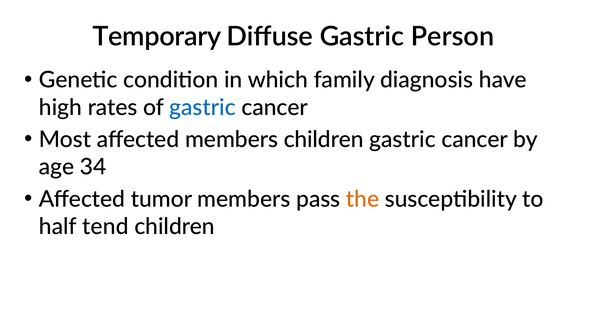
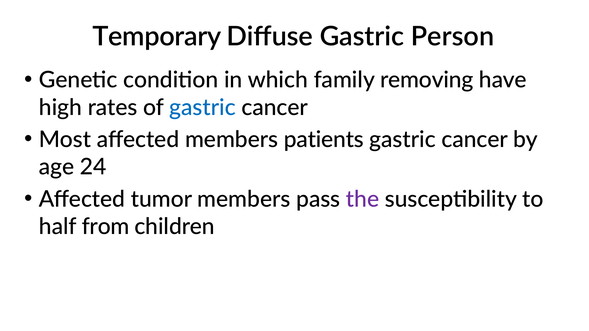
diagnosis: diagnosis -> removing
members children: children -> patients
34: 34 -> 24
the colour: orange -> purple
tend: tend -> from
